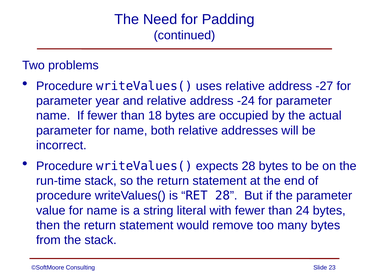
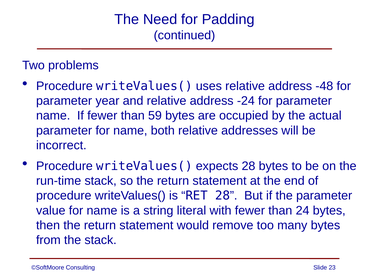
-27: -27 -> -48
18: 18 -> 59
